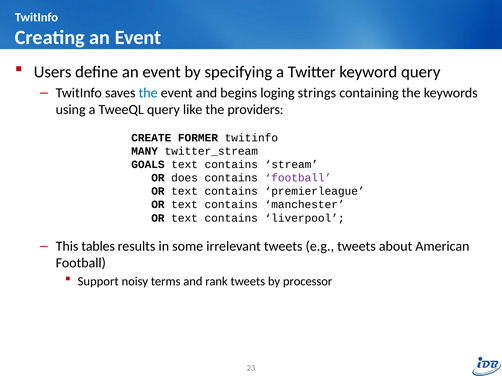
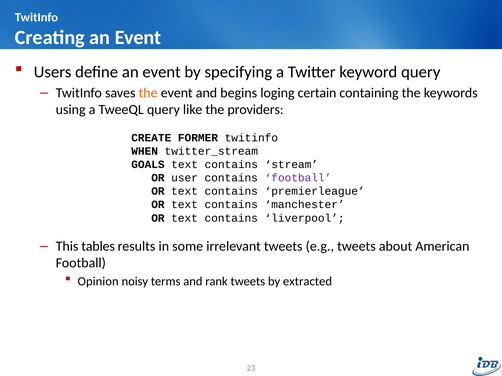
the at (148, 93) colour: blue -> orange
strings: strings -> certain
MANY: MANY -> WHEN
does: does -> user
Support: Support -> Opinion
processor: processor -> extracted
